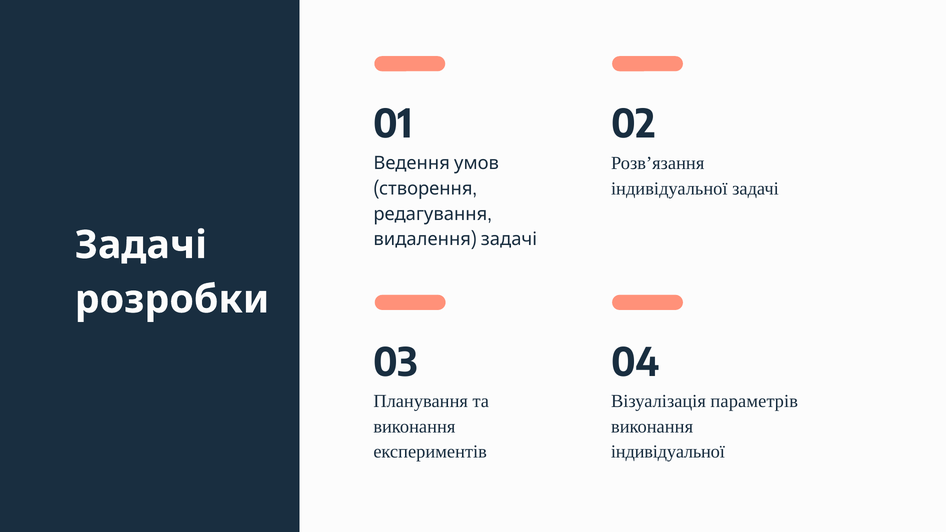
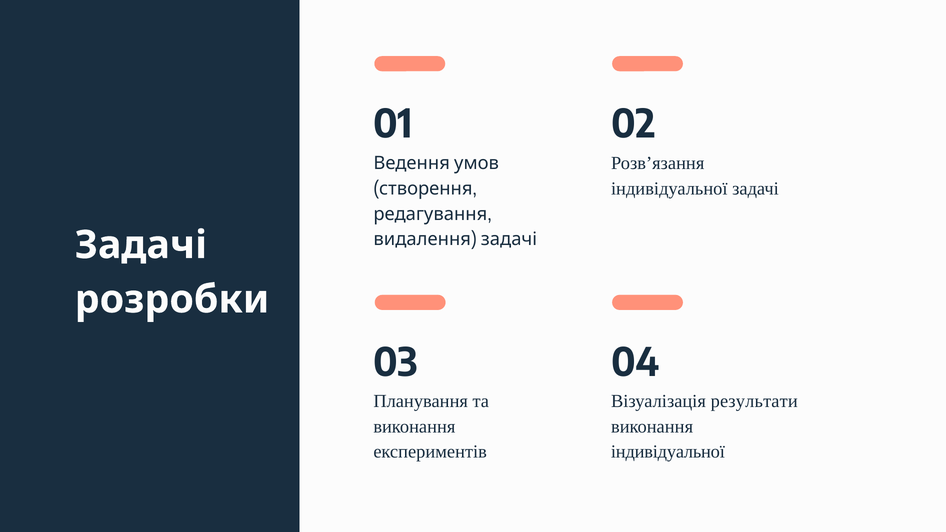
параметрів: параметрів -> результати
